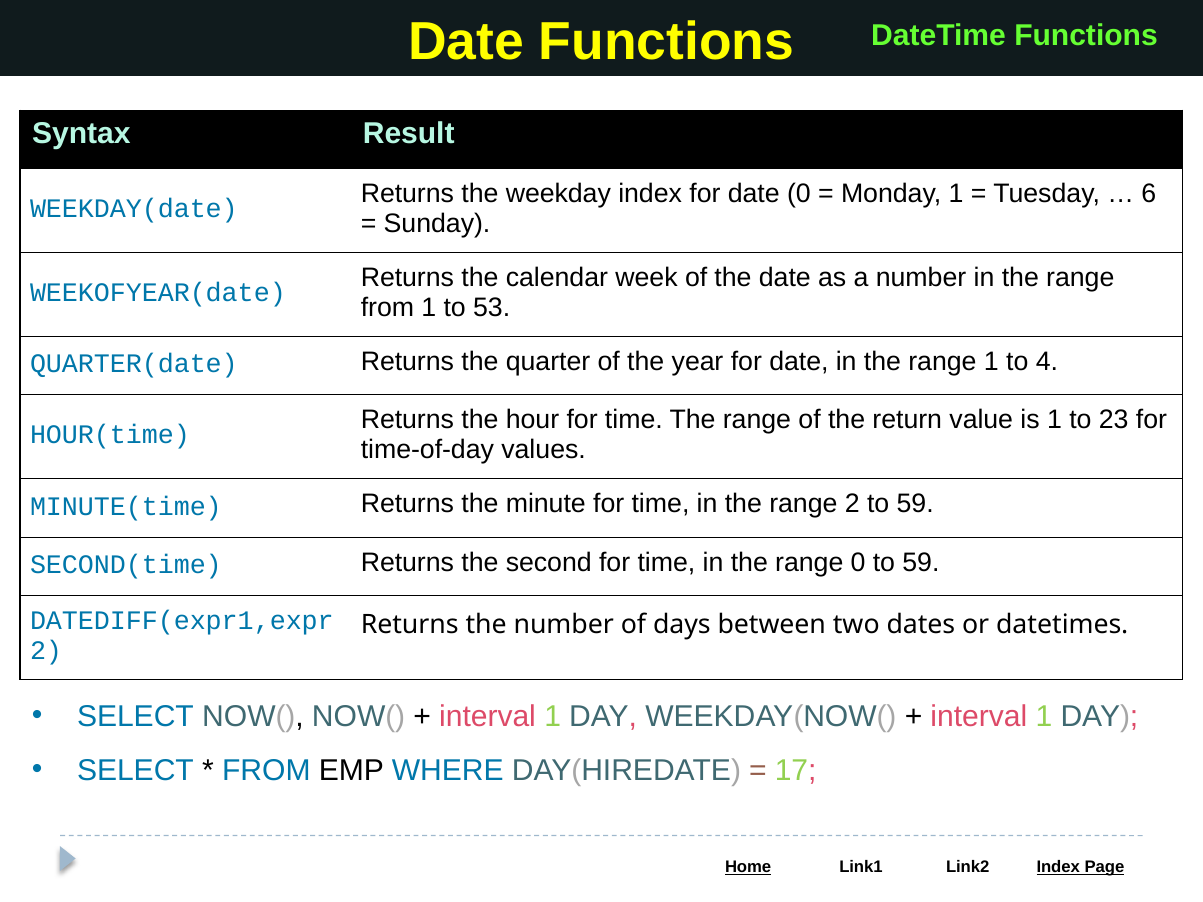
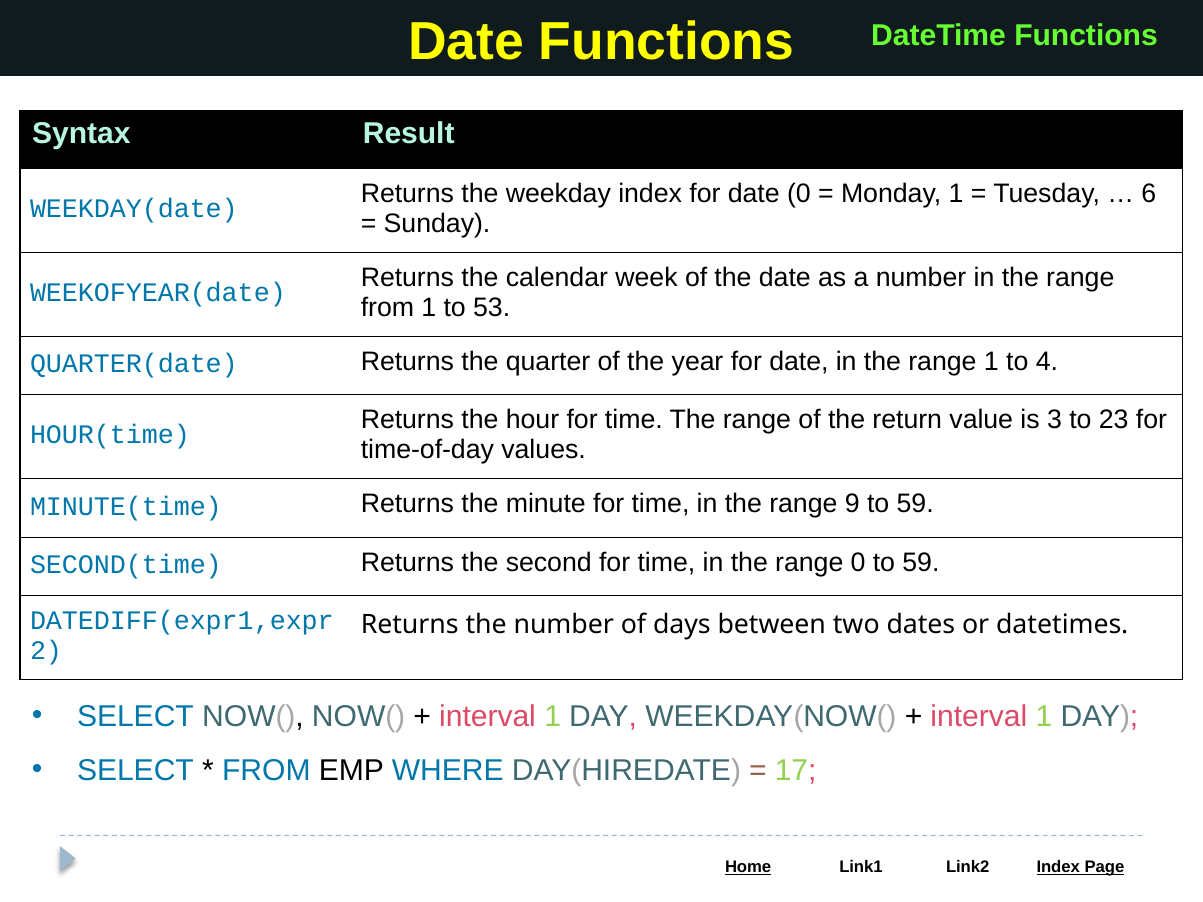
is 1: 1 -> 3
range 2: 2 -> 9
